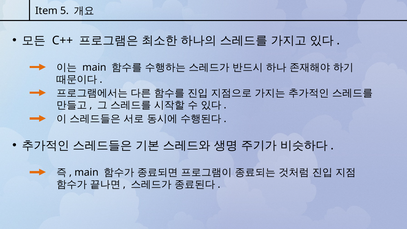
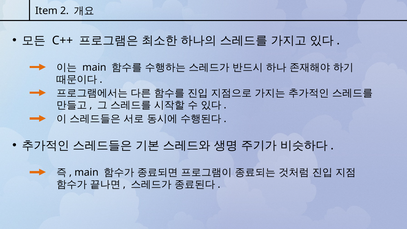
5: 5 -> 2
